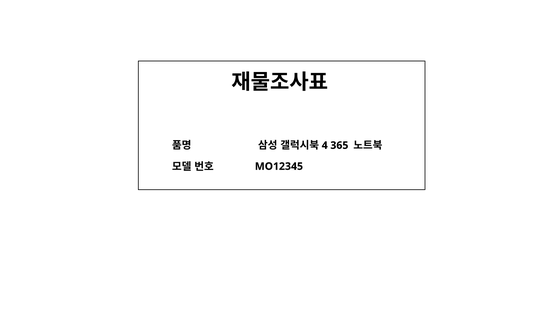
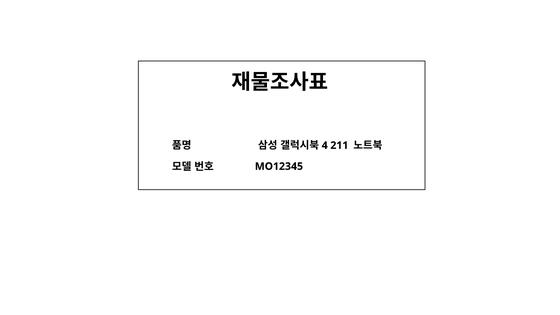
365: 365 -> 211
